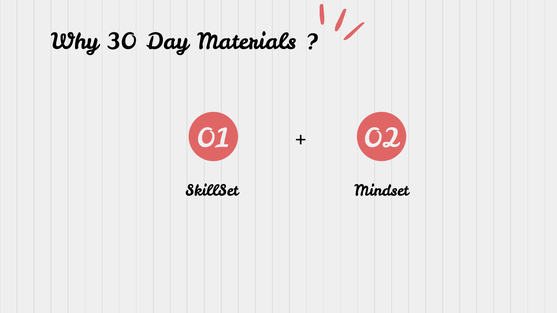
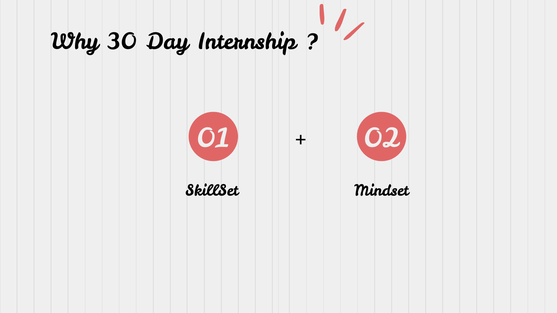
Materials: Materials -> Internship
